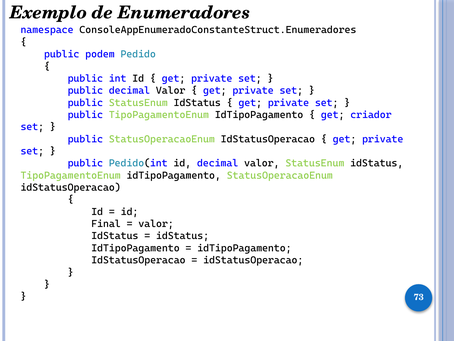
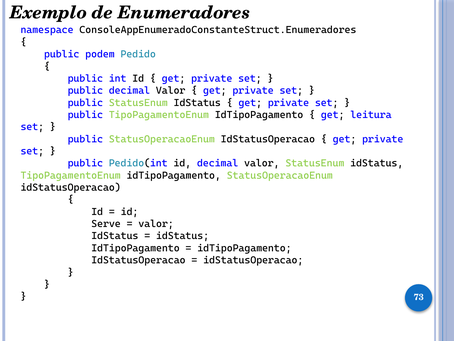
criador: criador -> leitura
Final: Final -> Serve
